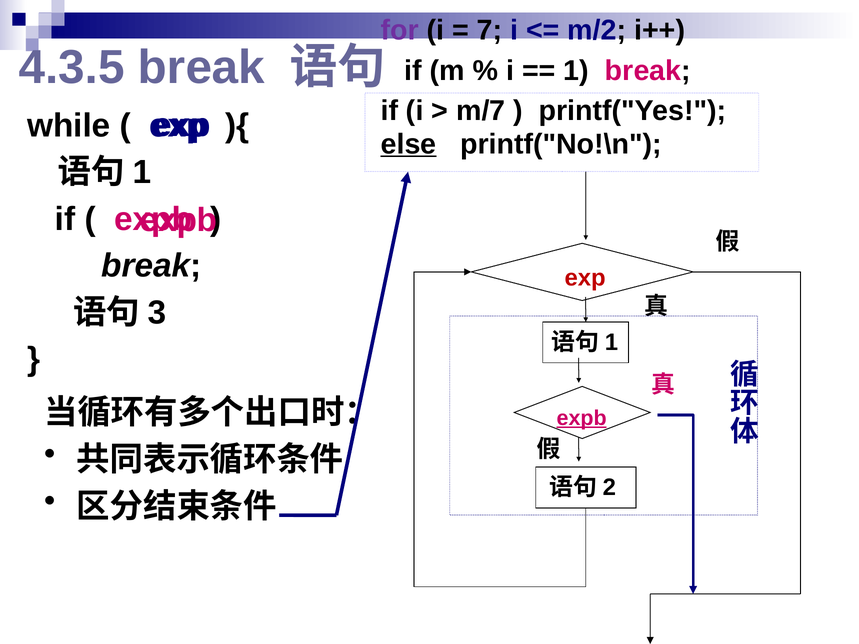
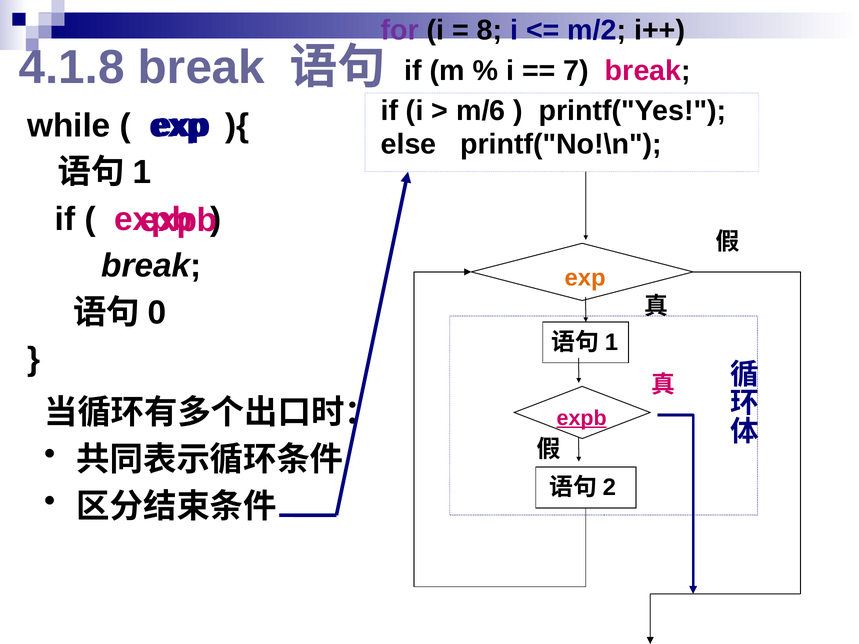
7: 7 -> 8
4.3.5: 4.3.5 -> 4.1.8
1 at (576, 71): 1 -> 7
m/7: m/7 -> m/6
else underline: present -> none
exp at (585, 278) colour: red -> orange
3: 3 -> 0
